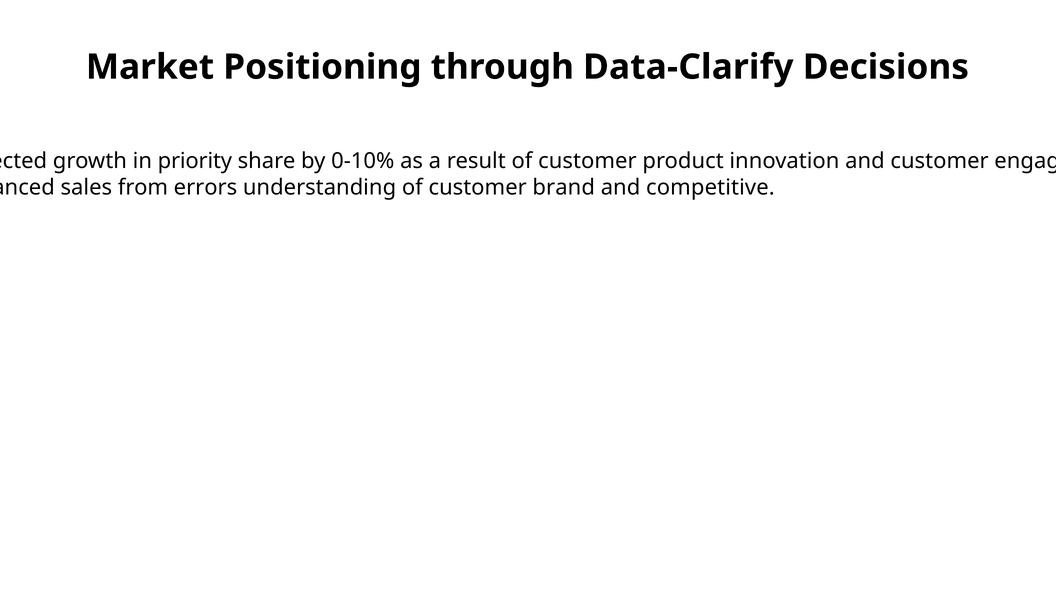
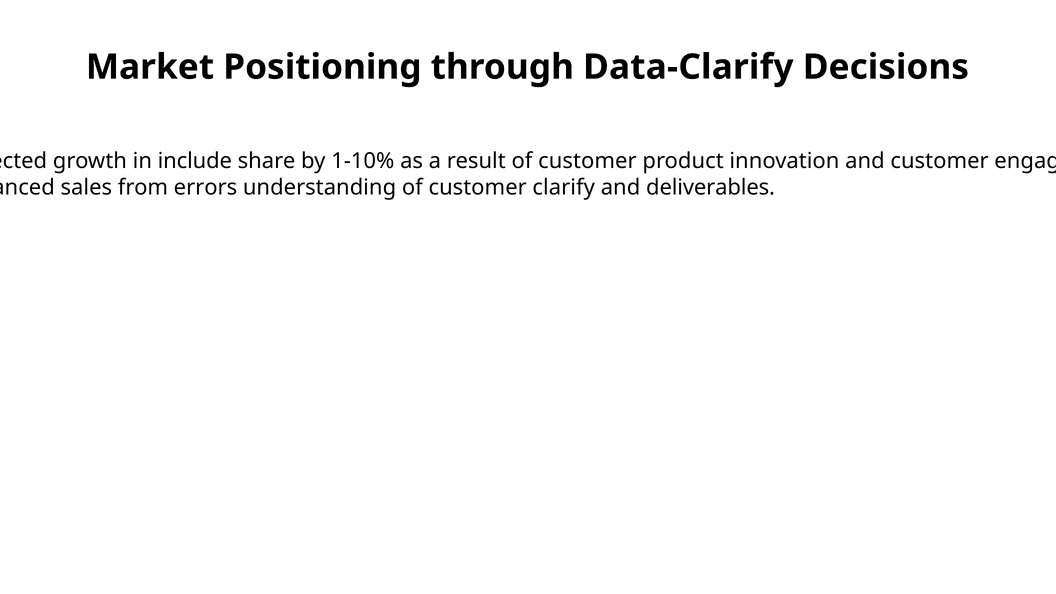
priority: priority -> include
0-10%: 0-10% -> 1-10%
brand: brand -> clarify
competitive: competitive -> deliverables
